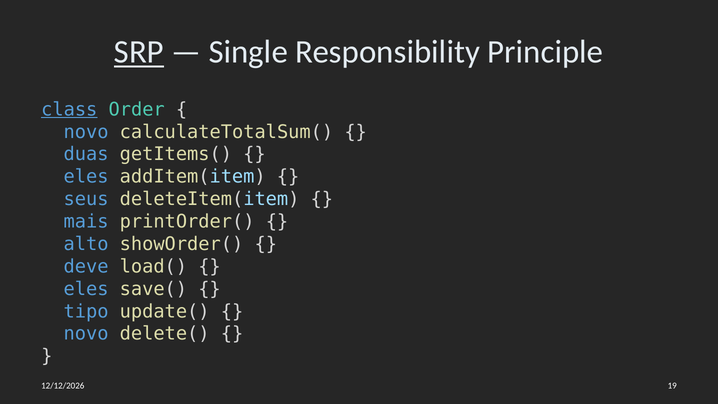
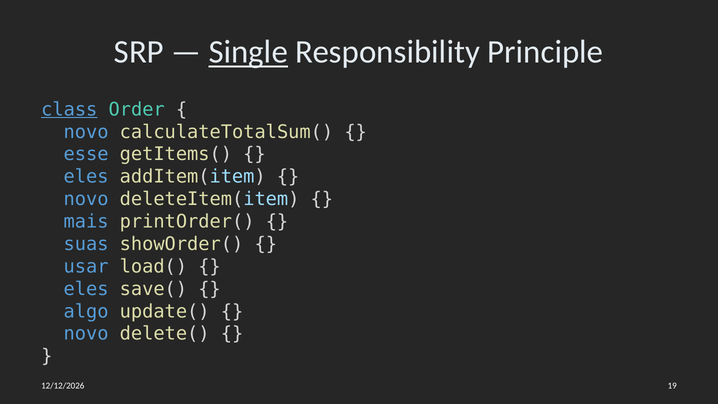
SRP underline: present -> none
Single underline: none -> present
duas: duas -> esse
seus at (86, 199): seus -> novo
alto: alto -> suas
deve: deve -> usar
tipo: tipo -> algo
